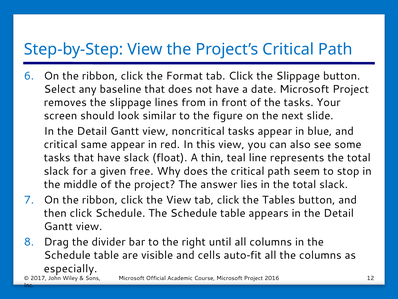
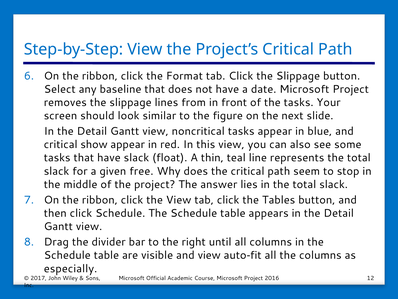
same: same -> show
and cells: cells -> view
